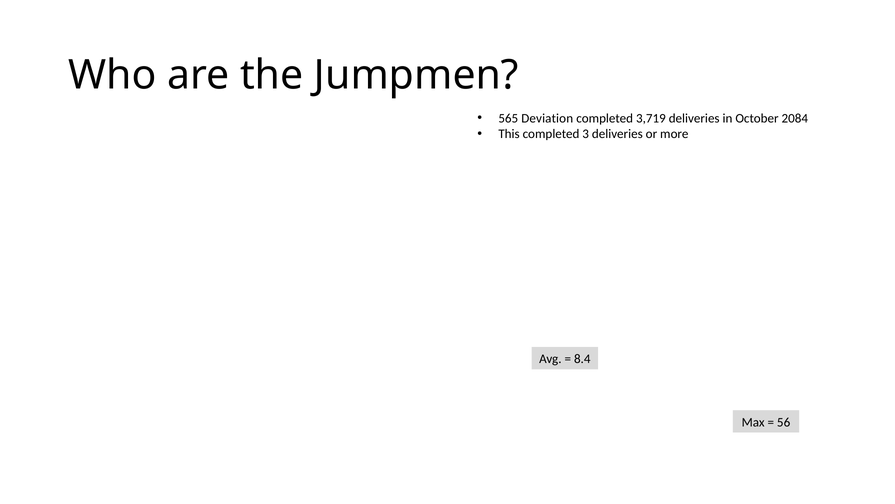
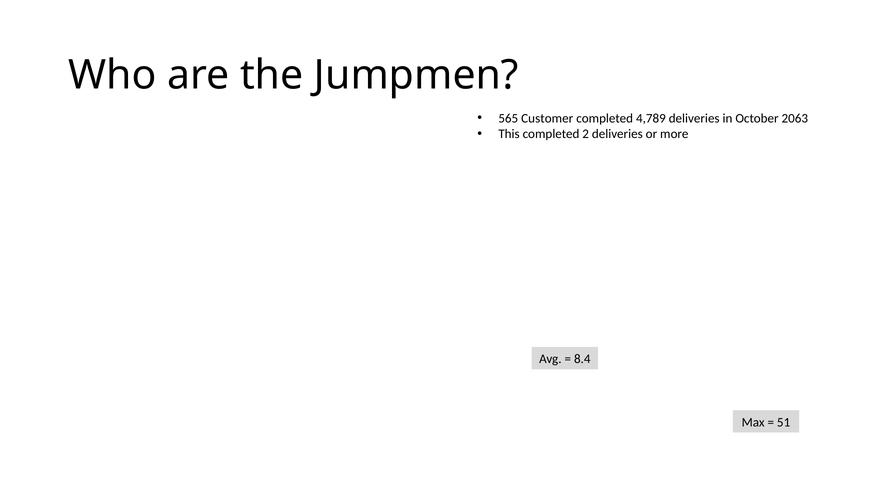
Deviation: Deviation -> Customer
3,719: 3,719 -> 4,789
2084: 2084 -> 2063
3: 3 -> 2
56: 56 -> 51
